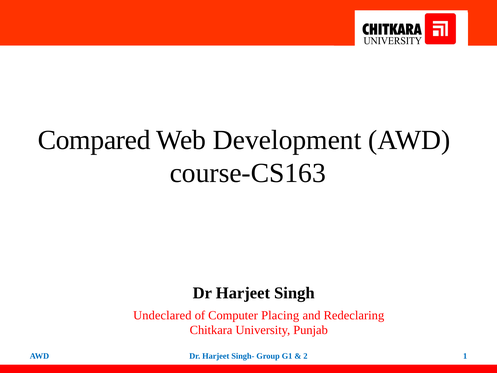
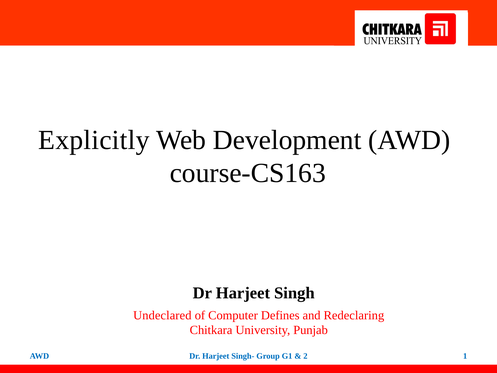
Compared: Compared -> Explicitly
Placing: Placing -> Defines
